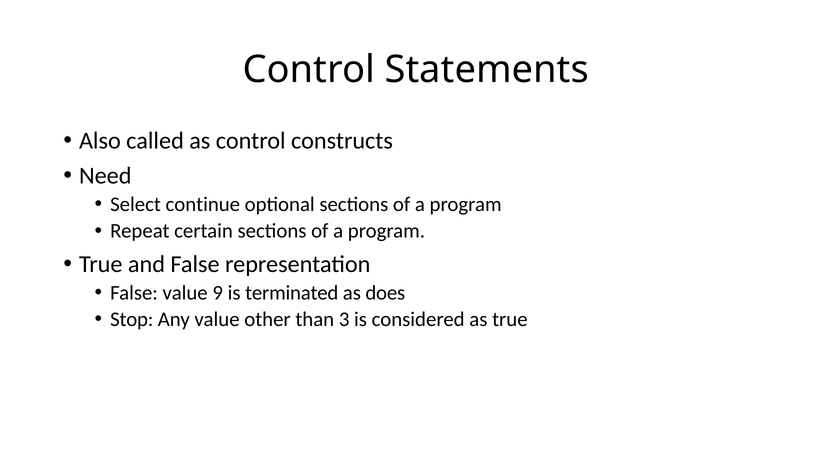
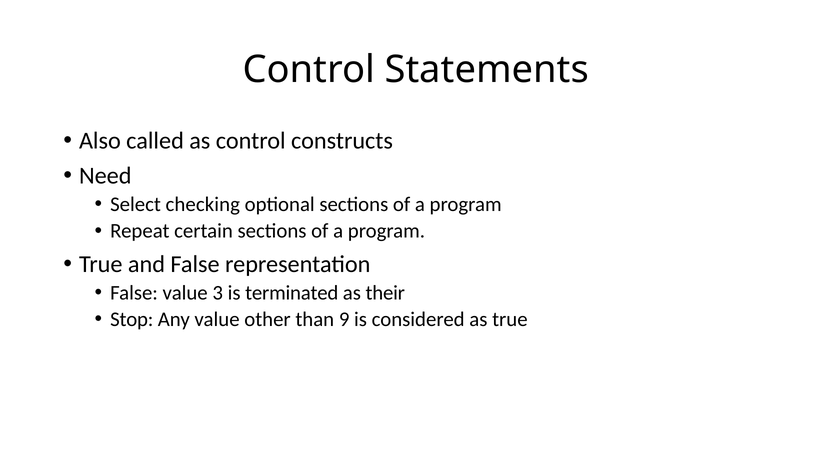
continue: continue -> checking
9: 9 -> 3
does: does -> their
3: 3 -> 9
